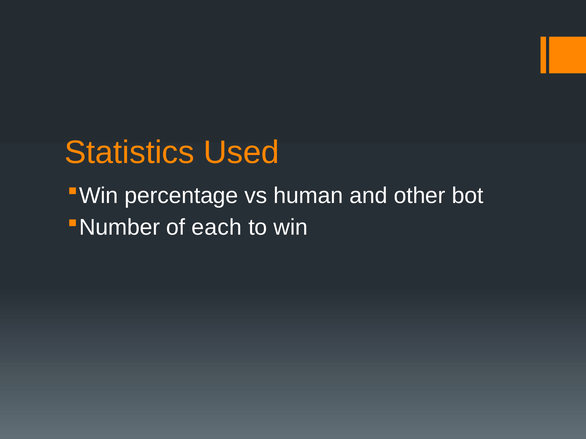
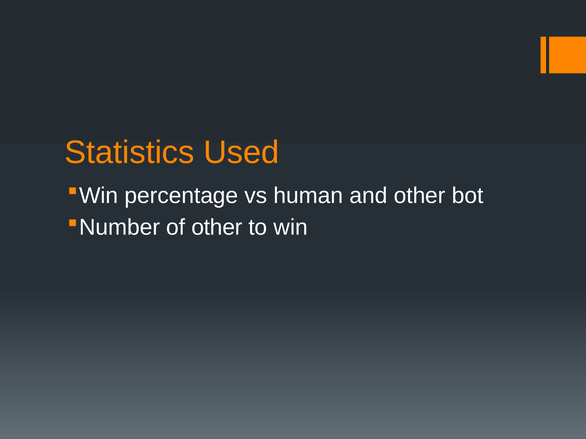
of each: each -> other
